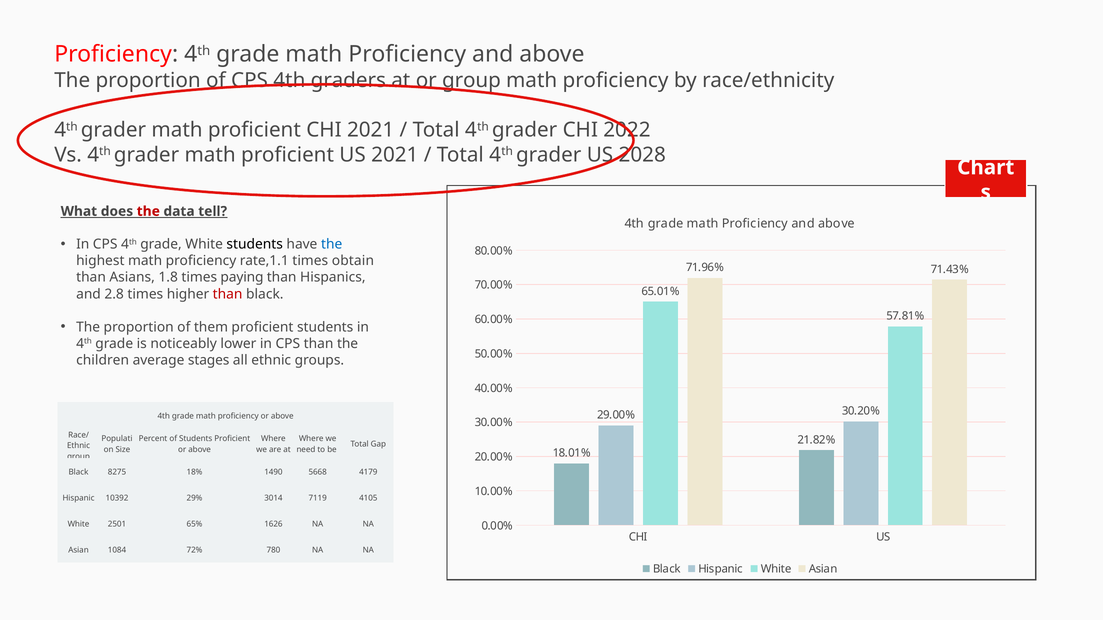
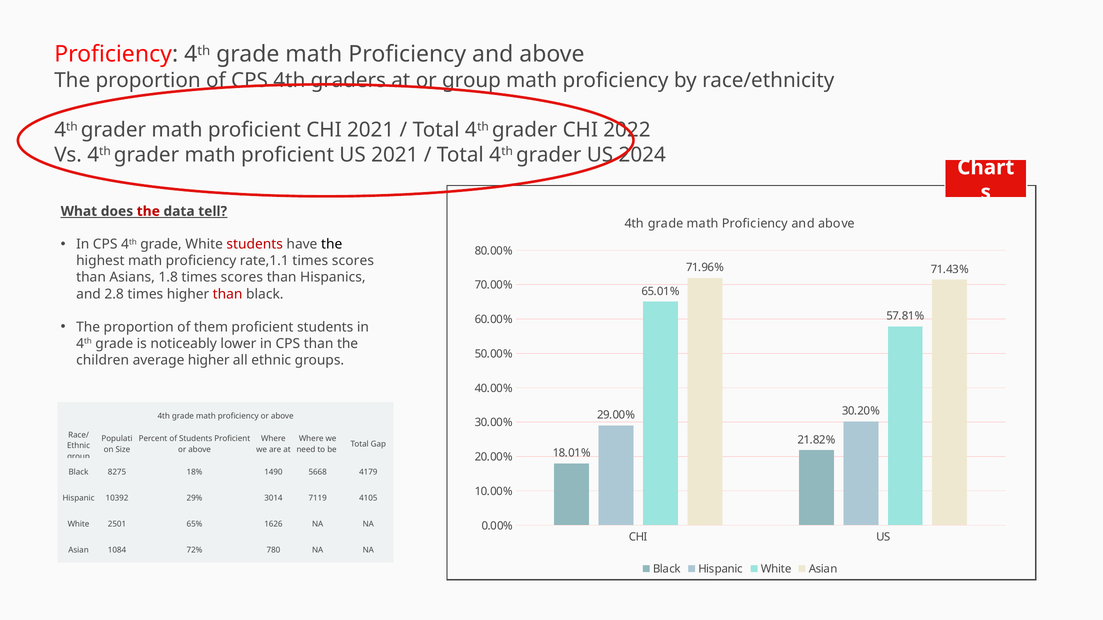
2028: 2028 -> 2024
students at (255, 245) colour: black -> red
the at (332, 245) colour: blue -> black
rate,1.1 times obtain: obtain -> scores
1.8 times paying: paying -> scores
average stages: stages -> higher
